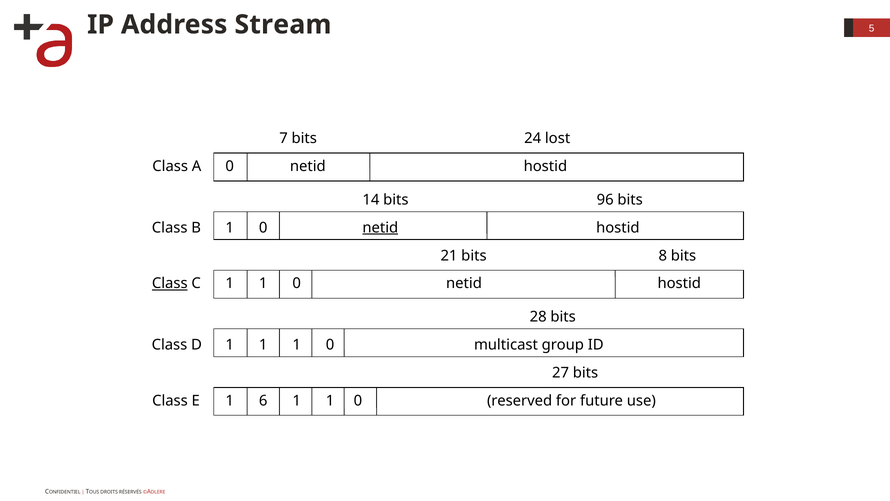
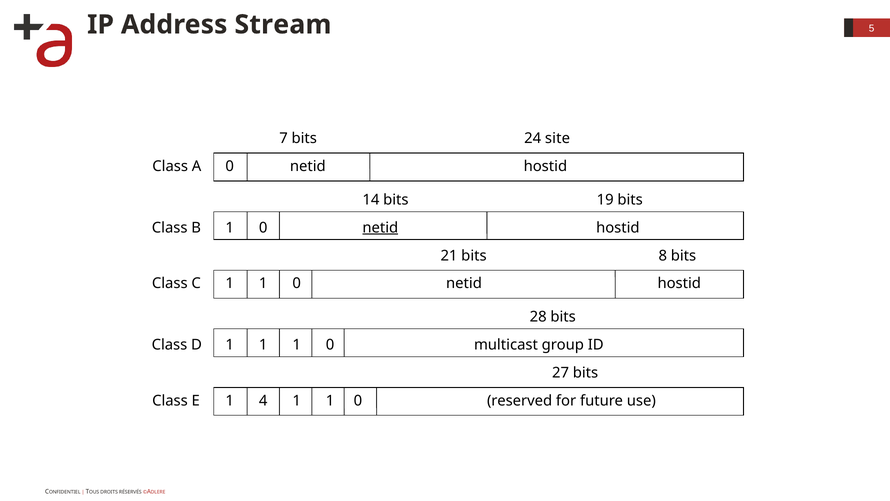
lost: lost -> site
96: 96 -> 19
Class at (170, 283) underline: present -> none
6: 6 -> 4
